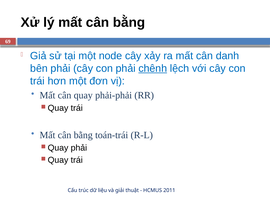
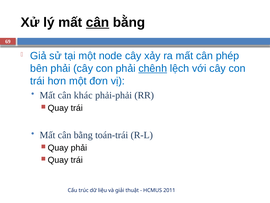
cân at (98, 22) underline: none -> present
danh: danh -> phép
cân quay: quay -> khác
